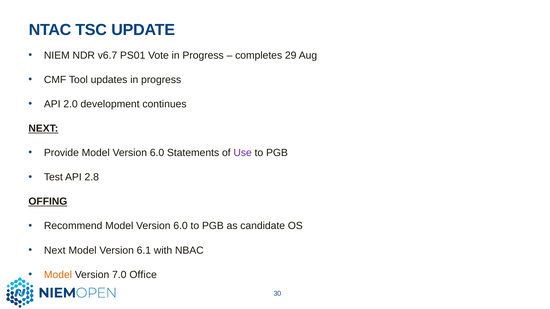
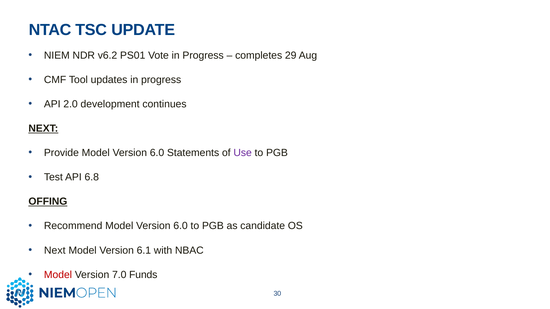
v6.7: v6.7 -> v6.2
2.8: 2.8 -> 6.8
Model at (58, 275) colour: orange -> red
Office: Office -> Funds
